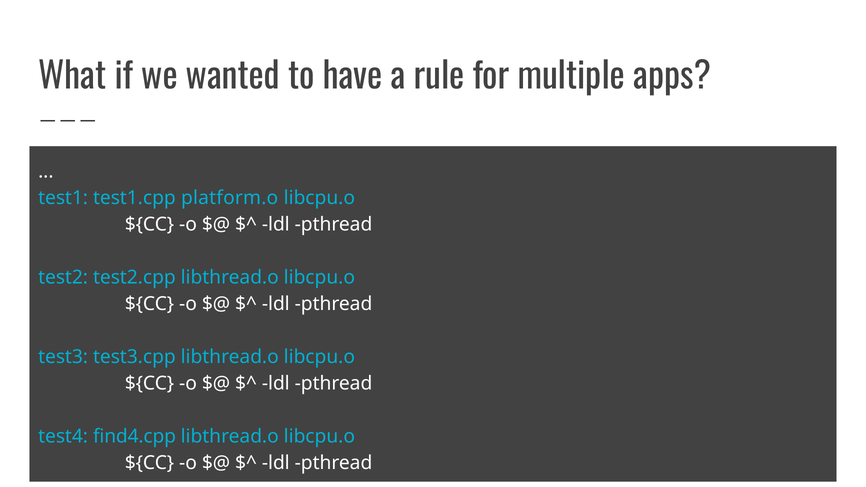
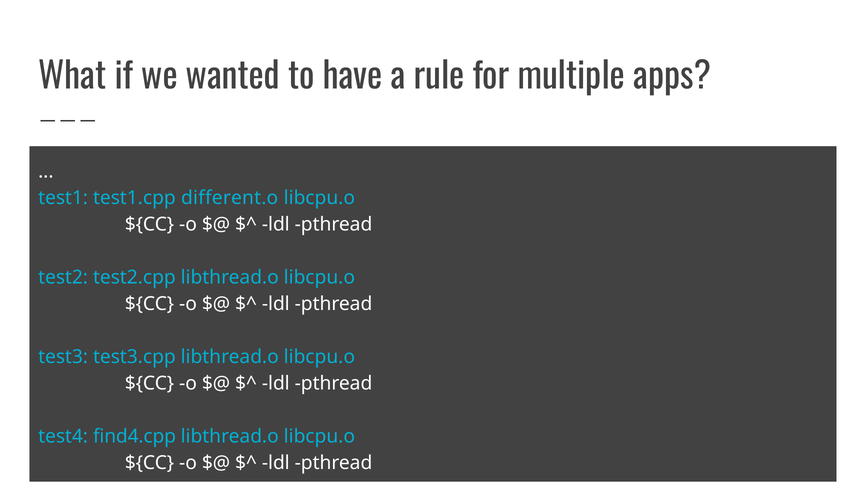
platform.o: platform.o -> different.o
